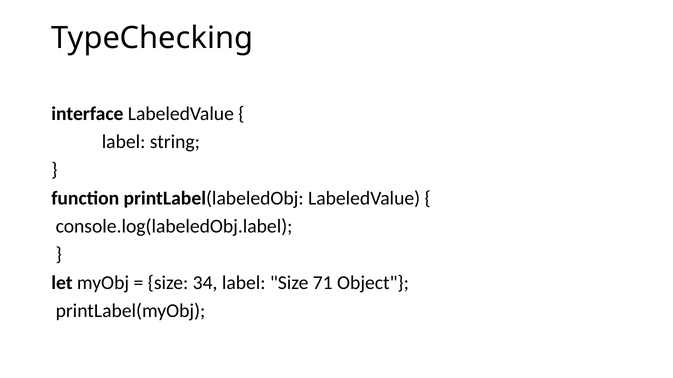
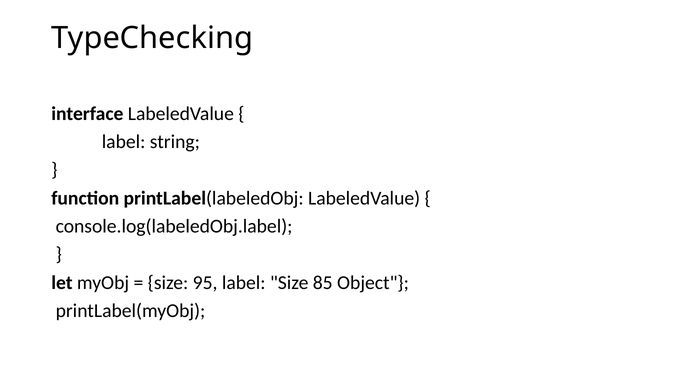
34: 34 -> 95
71: 71 -> 85
